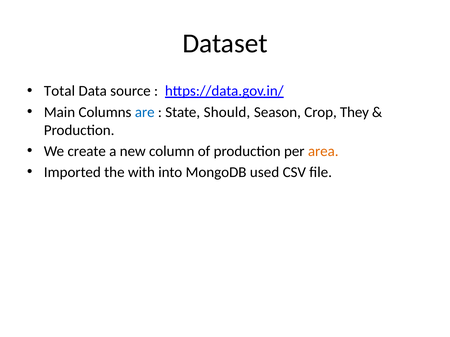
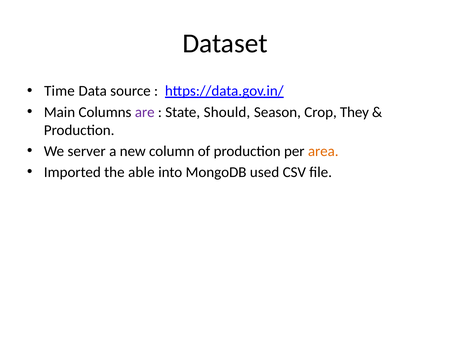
Total: Total -> Time
are colour: blue -> purple
create: create -> server
with: with -> able
